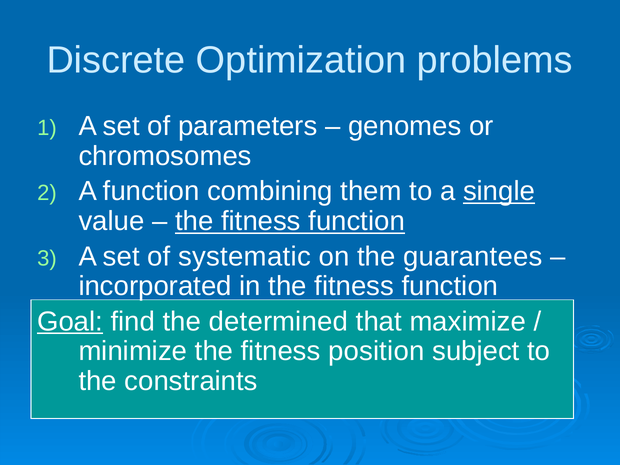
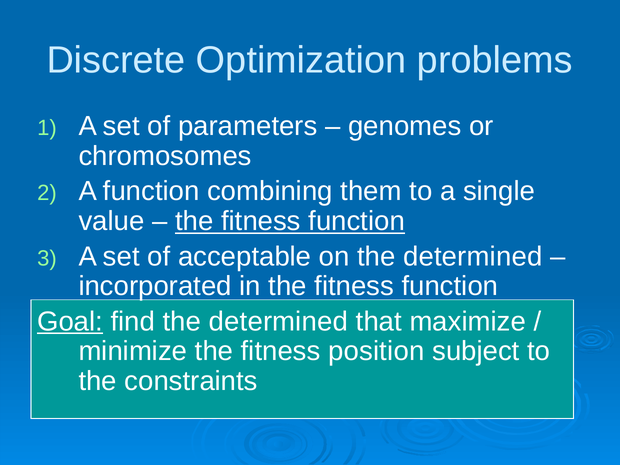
single underline: present -> none
systematic: systematic -> acceptable
on the guarantees: guarantees -> determined
